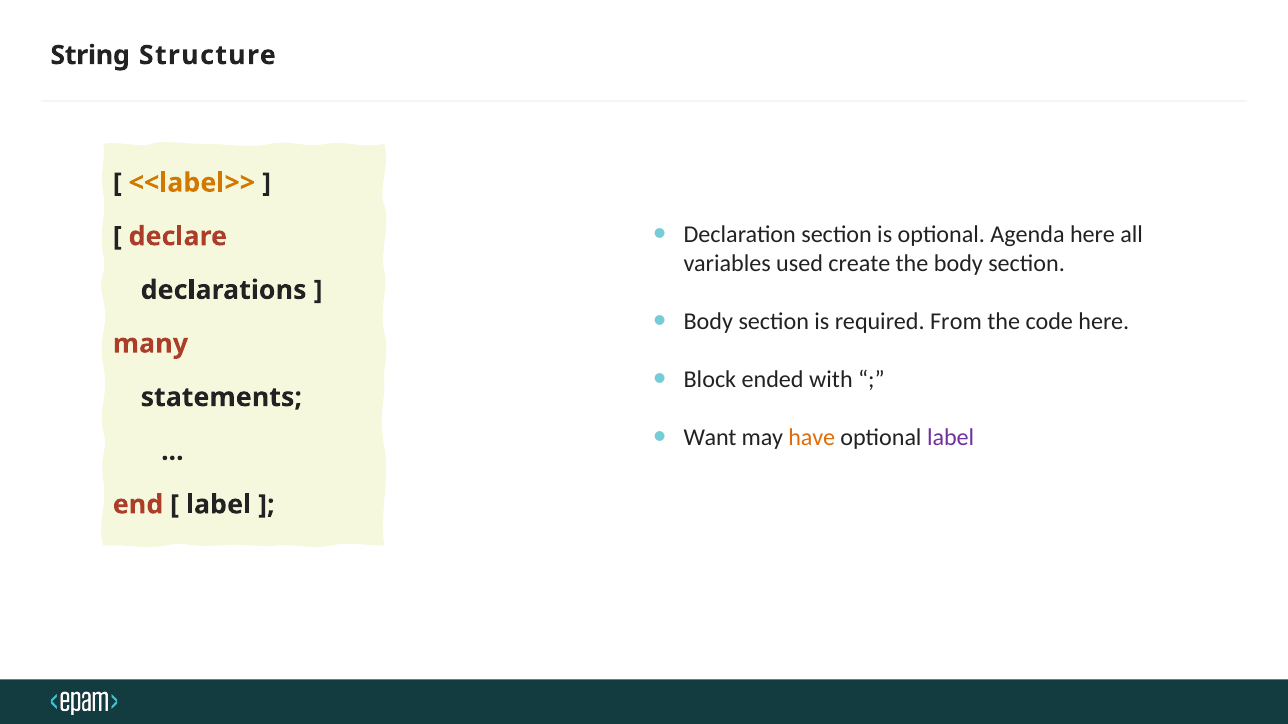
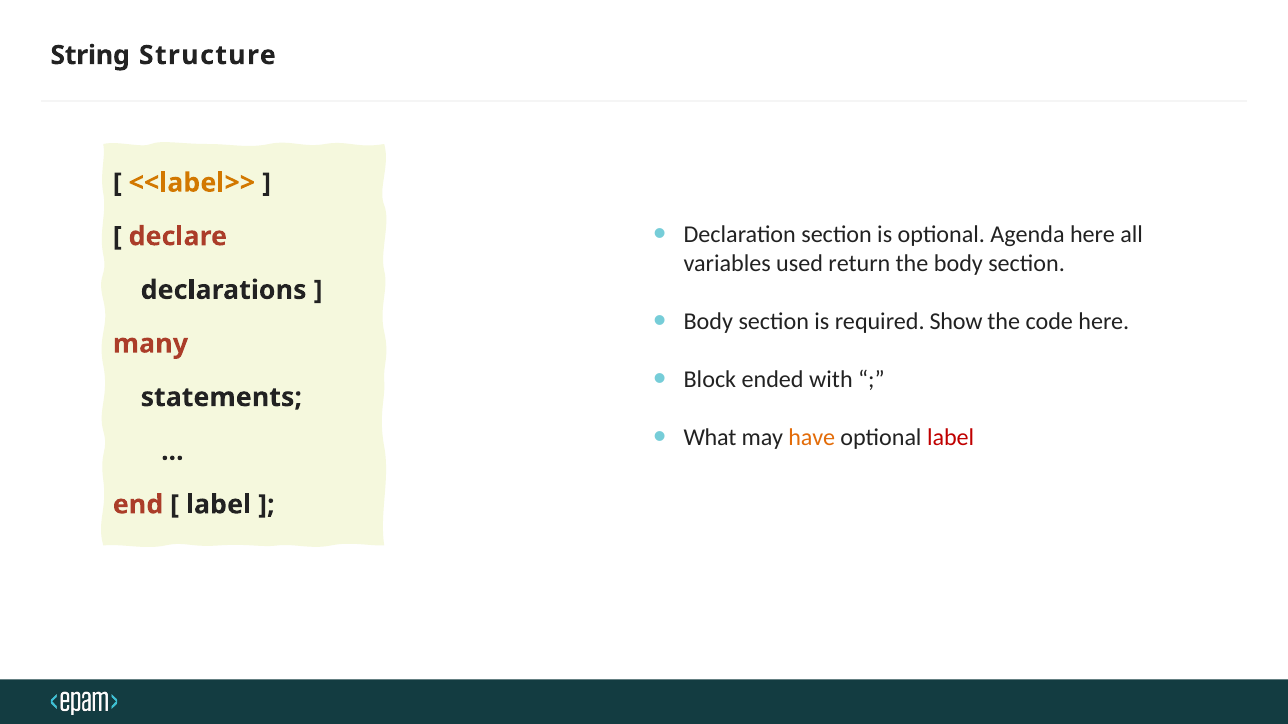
create: create -> return
From: From -> Show
Want: Want -> What
label at (951, 438) colour: purple -> red
